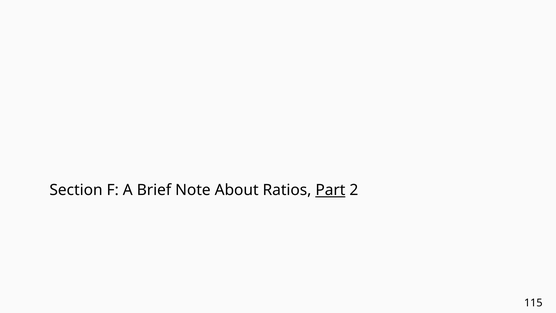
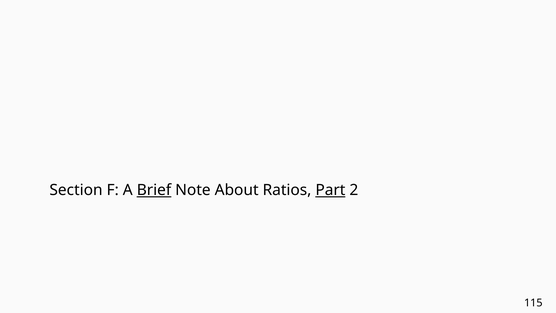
Brief underline: none -> present
